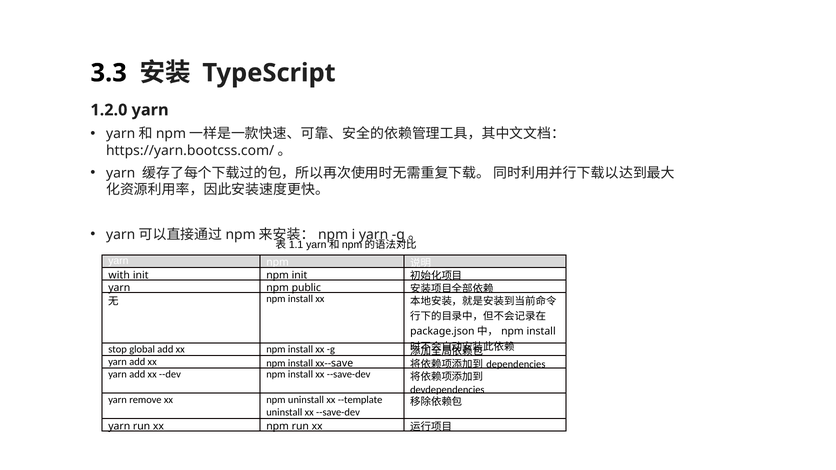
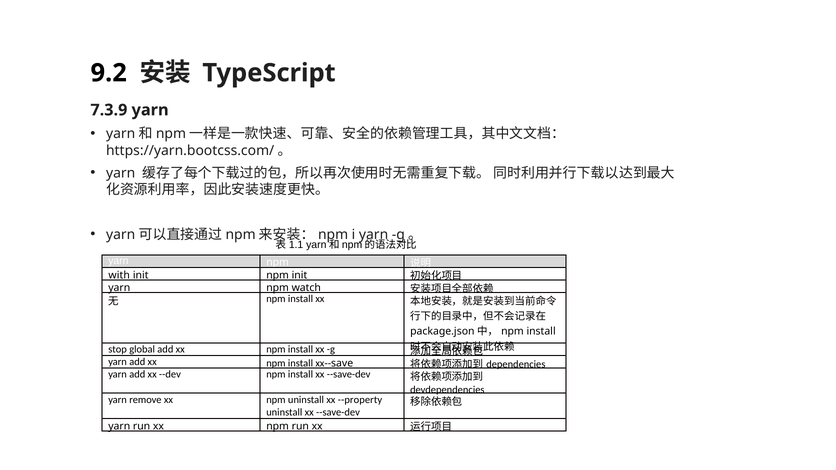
3.3: 3.3 -> 9.2
1.2.0: 1.2.0 -> 7.3.9
public: public -> watch
--template: --template -> --property
